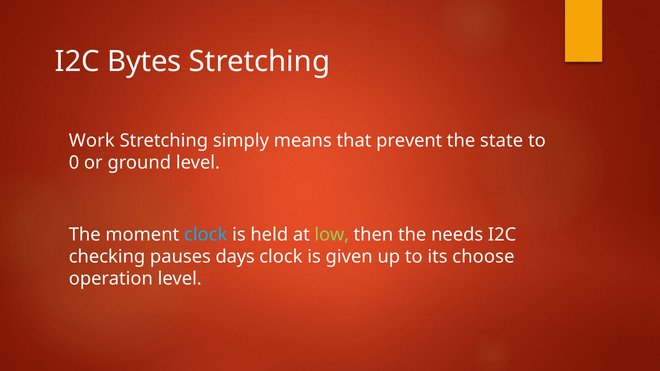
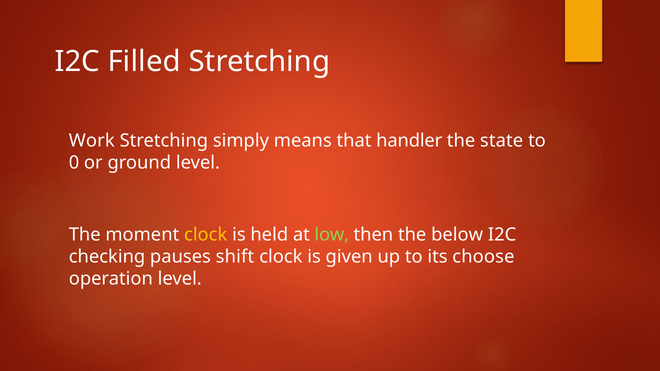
Bytes: Bytes -> Filled
prevent: prevent -> handler
clock at (206, 235) colour: light blue -> yellow
needs: needs -> below
days: days -> shift
